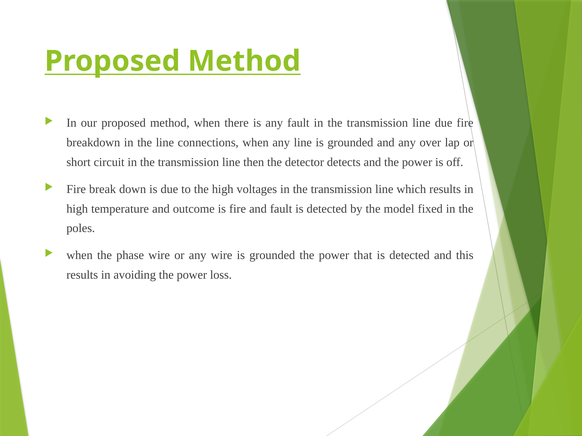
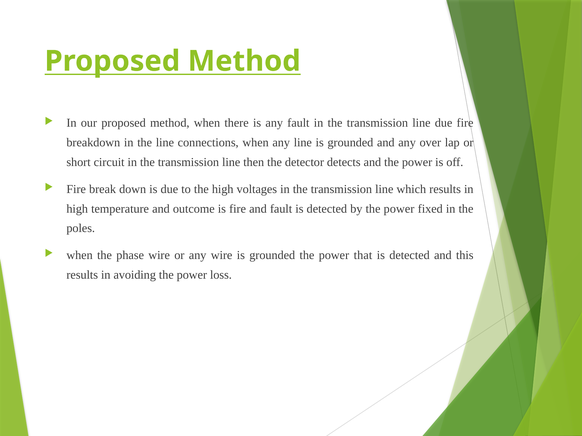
by the model: model -> power
